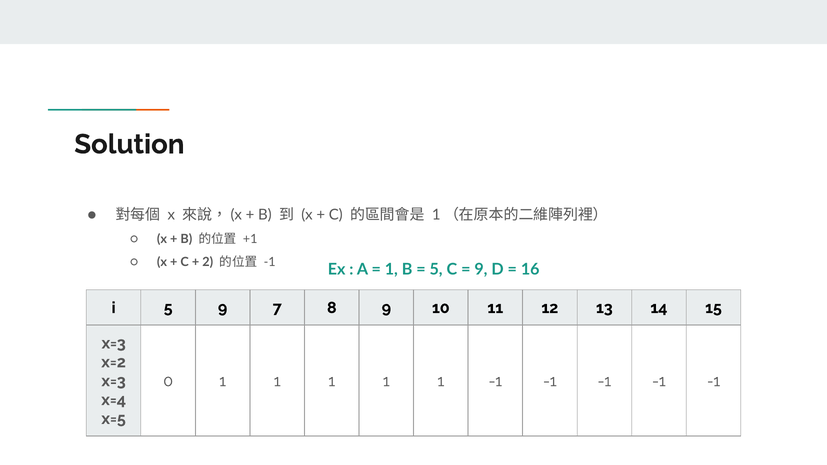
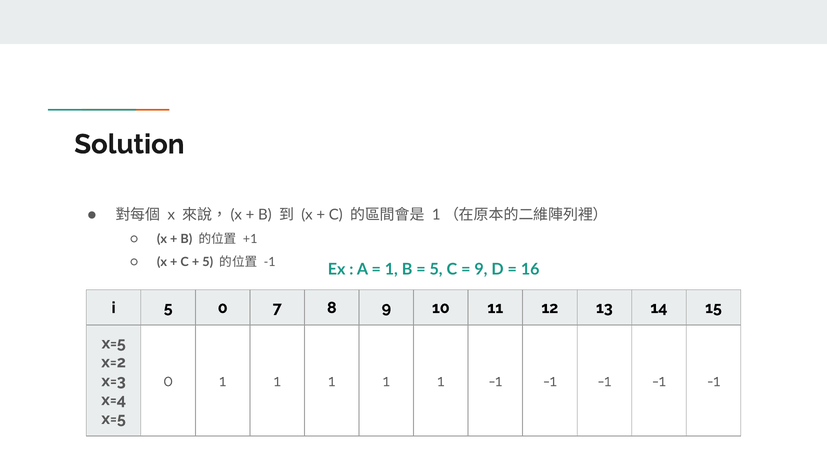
2 at (208, 262): 2 -> 5
5 9: 9 -> 0
x=3 at (114, 343): x=3 -> x=5
